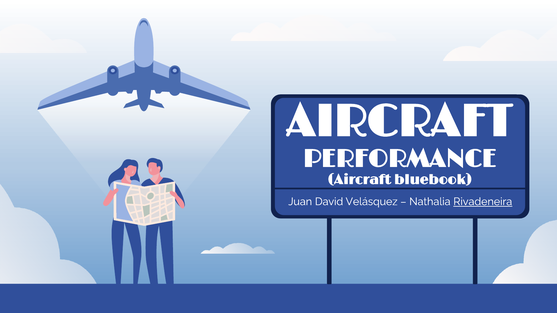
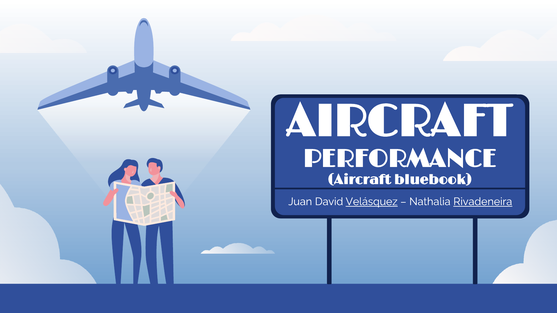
Velásquez underline: none -> present
